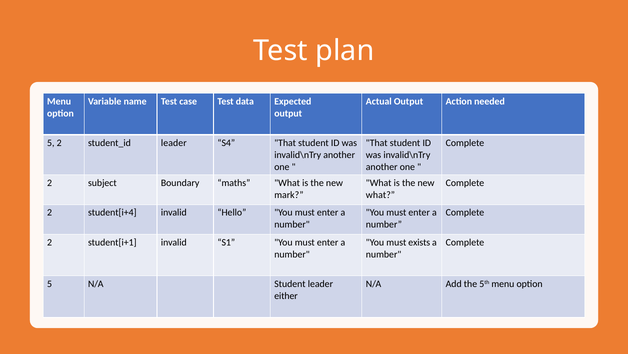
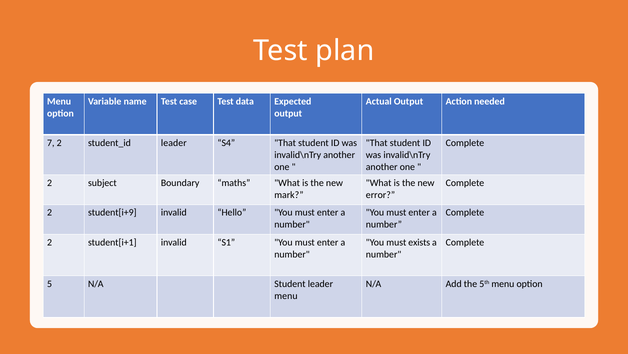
5 at (51, 143): 5 -> 7
what at (380, 195): what -> error
student[i+4: student[i+4 -> student[i+9
either at (286, 295): either -> menu
